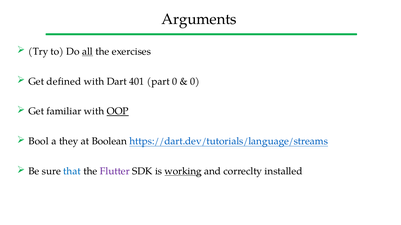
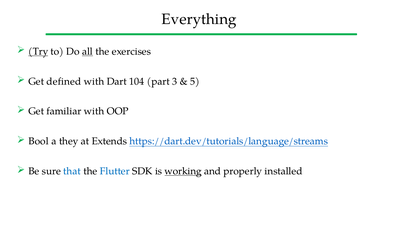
Arguments: Arguments -> Everything
Try underline: none -> present
401: 401 -> 104
part 0: 0 -> 3
0 at (195, 82): 0 -> 5
OOP underline: present -> none
Boolean: Boolean -> Extends
Flutter colour: purple -> blue
correclty: correclty -> properly
